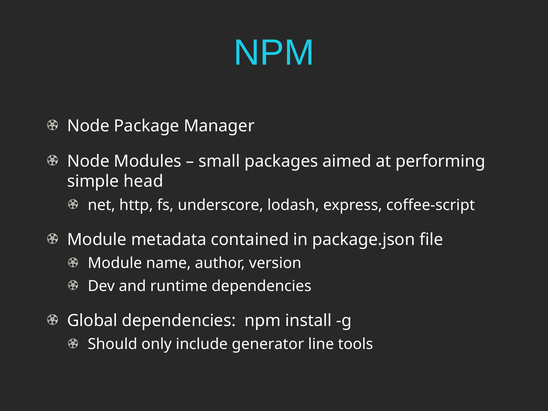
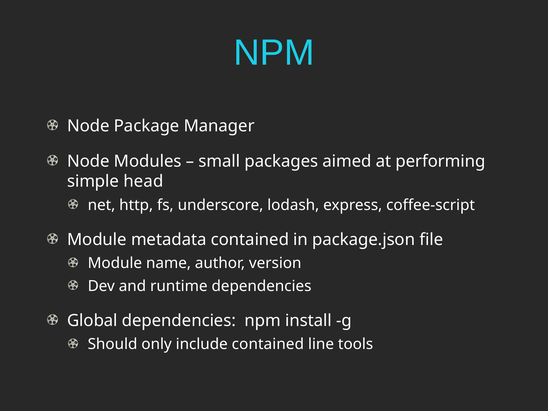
include generator: generator -> contained
